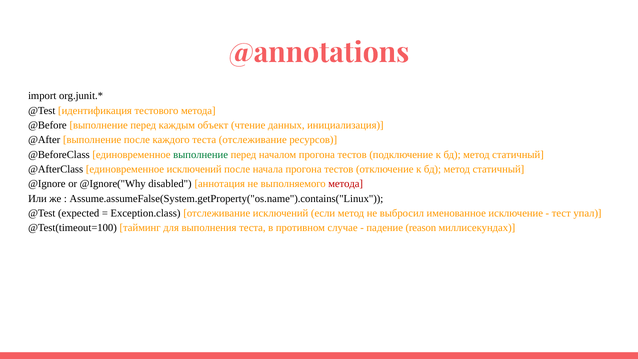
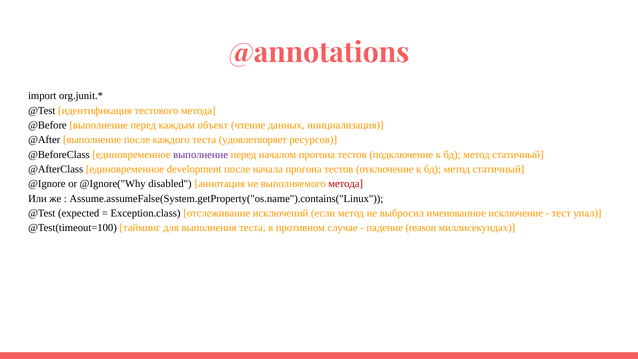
теста отслеживание: отслеживание -> удовлетворяет
выполнение at (201, 154) colour: green -> purple
единовременное исключений: исключений -> development
